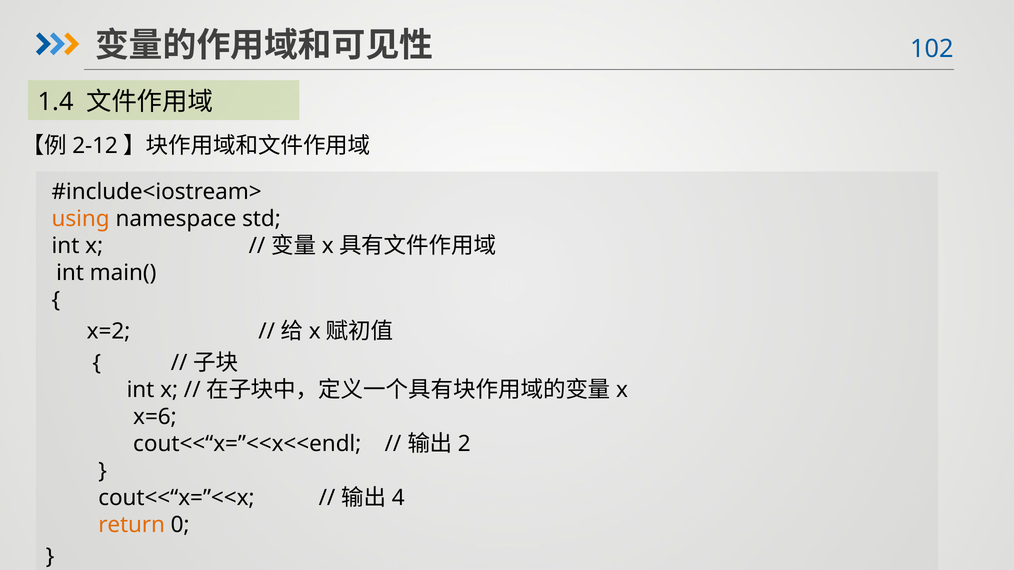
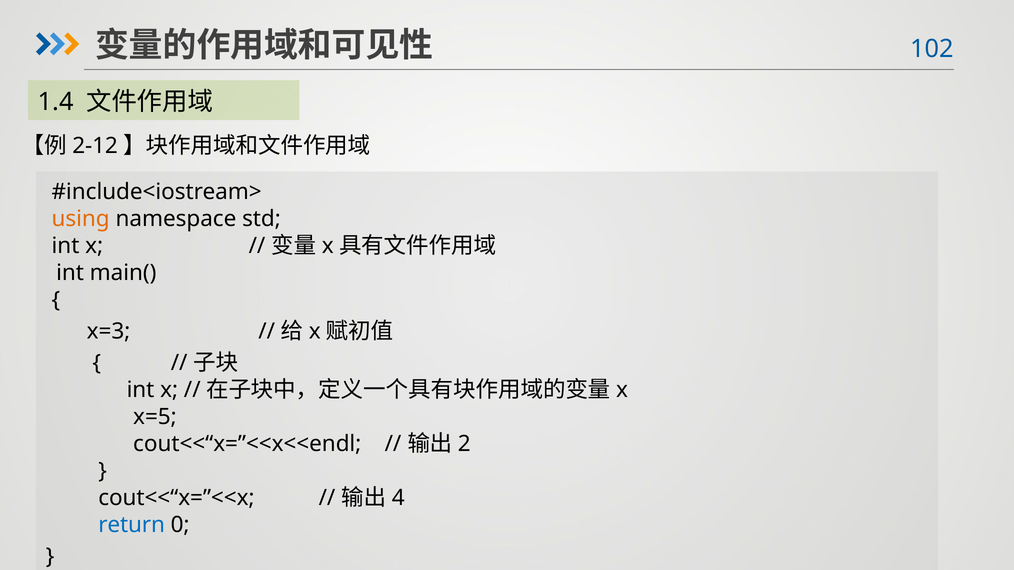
x=2: x=2 -> x=3
x=6: x=6 -> x=5
return colour: orange -> blue
